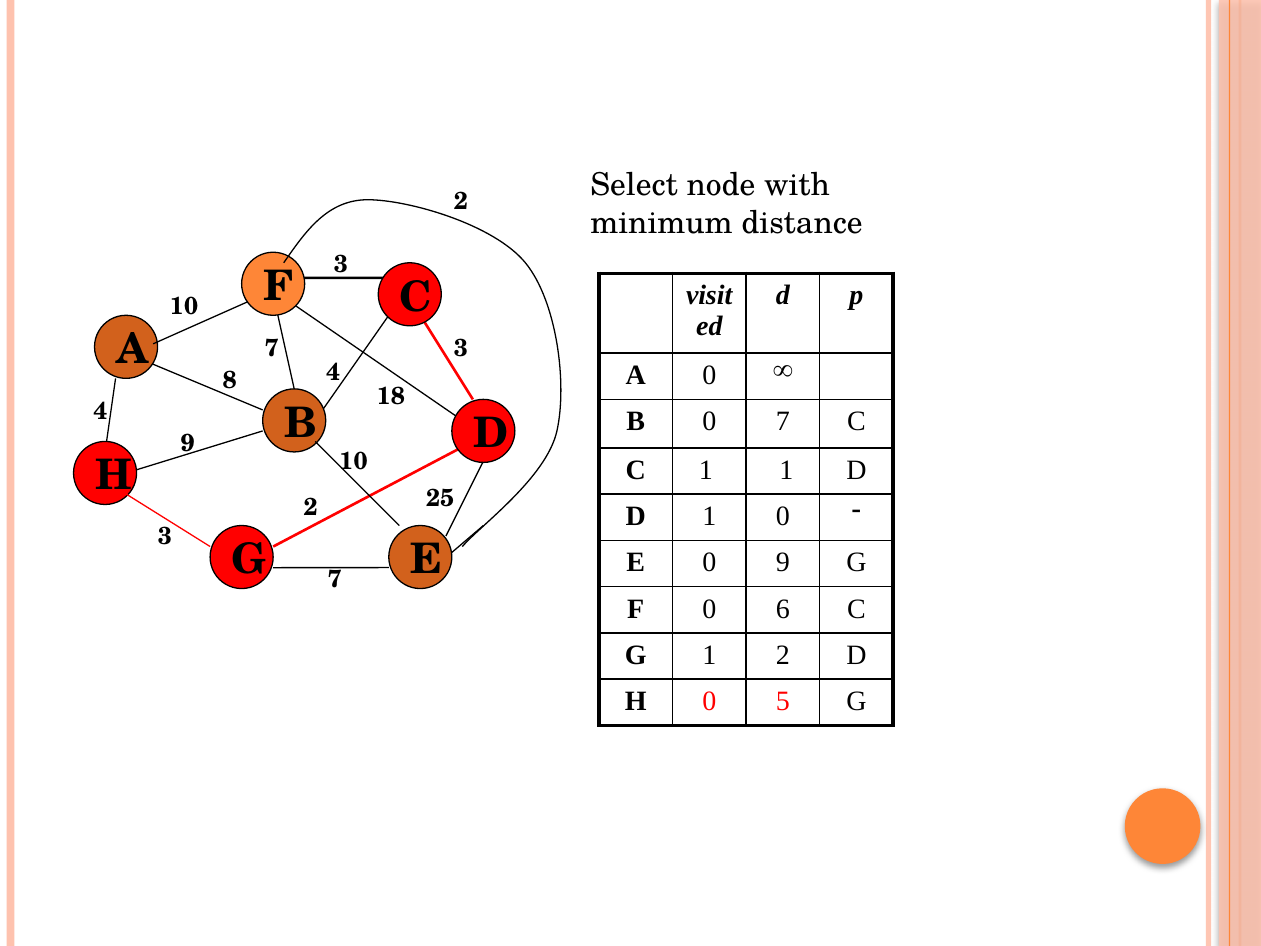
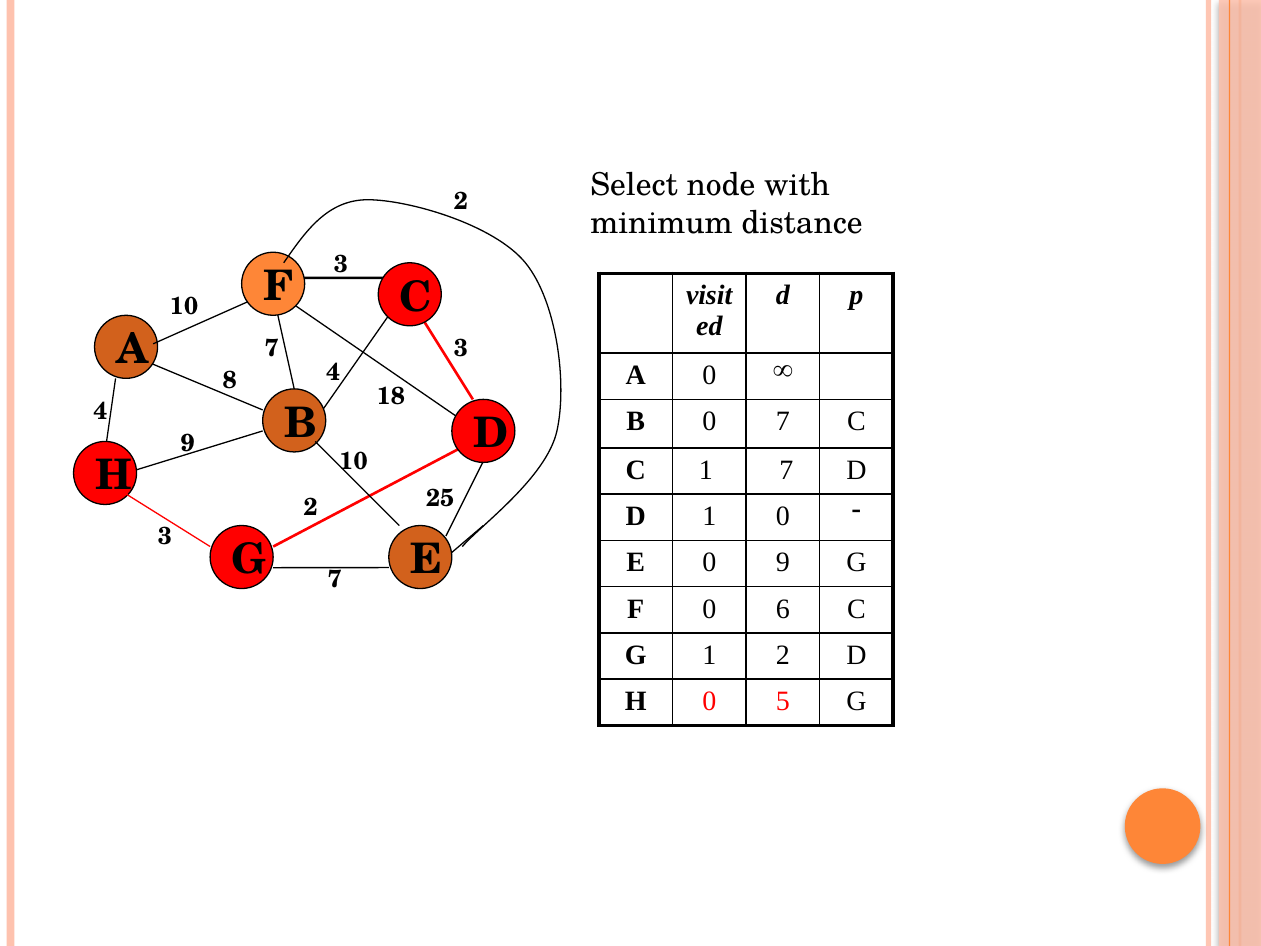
1 1: 1 -> 7
